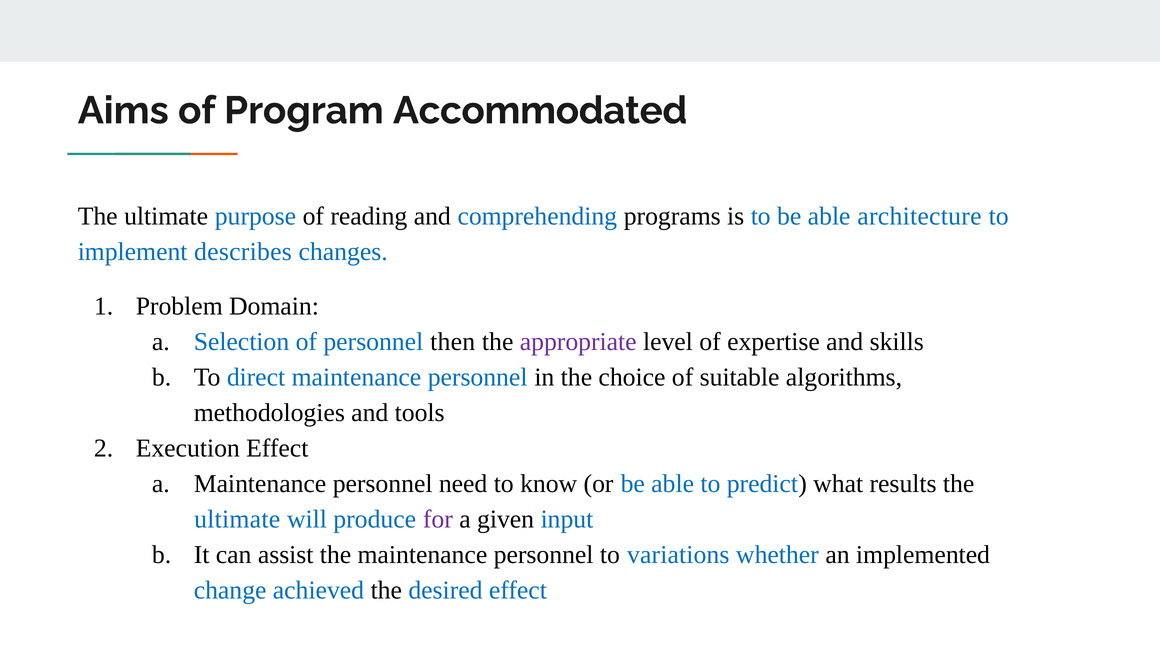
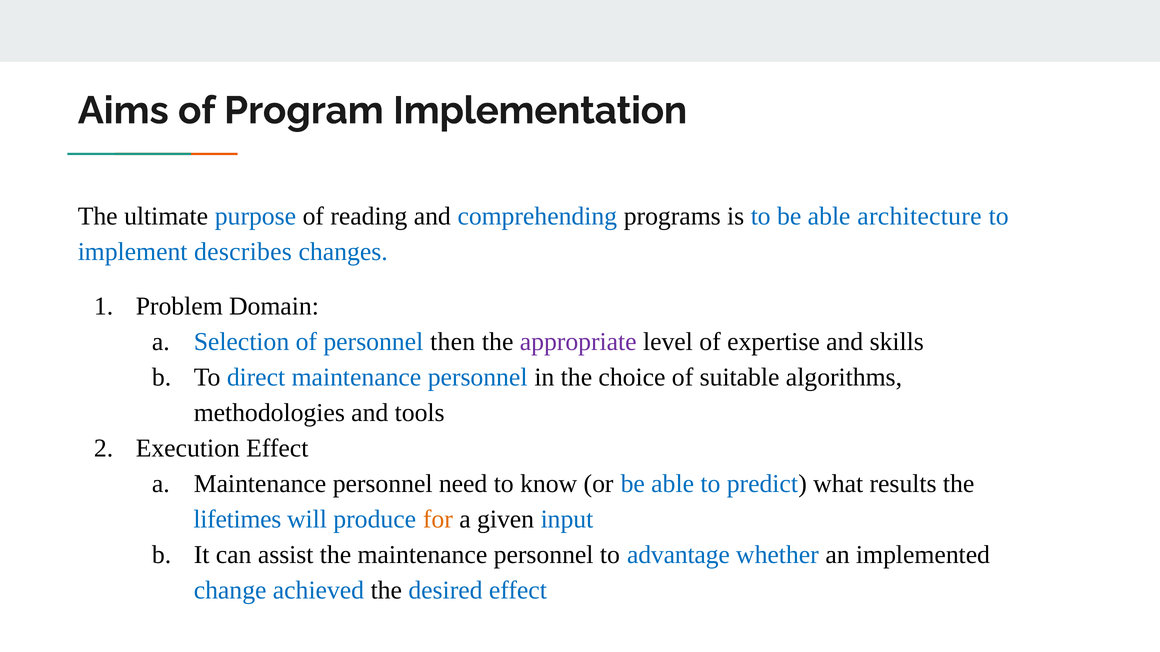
Accommodated: Accommodated -> Implementation
ultimate at (237, 520): ultimate -> lifetimes
for colour: purple -> orange
variations: variations -> advantage
